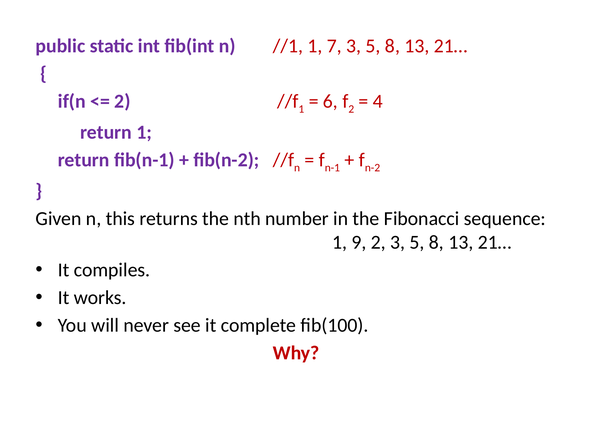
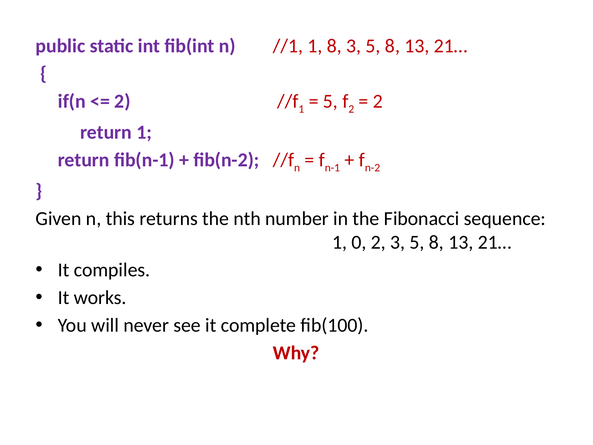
1 7: 7 -> 8
6 at (330, 101): 6 -> 5
4 at (378, 101): 4 -> 2
9: 9 -> 0
